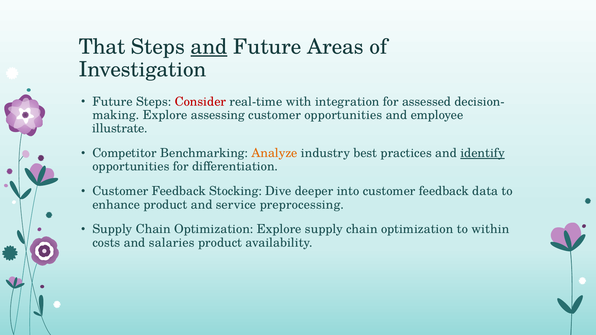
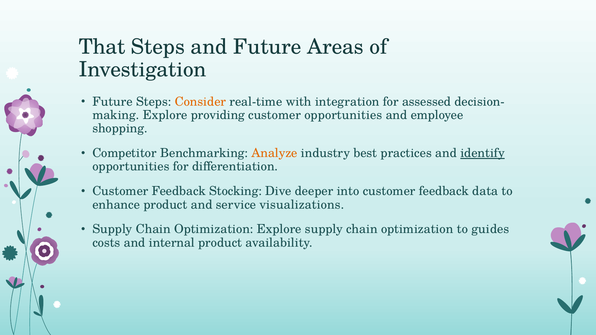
and at (209, 47) underline: present -> none
Consider colour: red -> orange
assessing: assessing -> providing
illustrate: illustrate -> shopping
preprocessing: preprocessing -> visualizations
within: within -> guides
salaries: salaries -> internal
